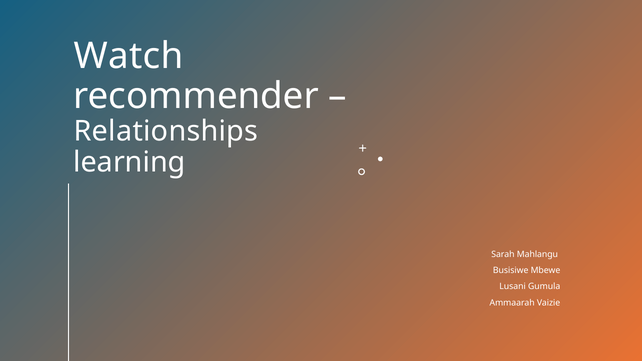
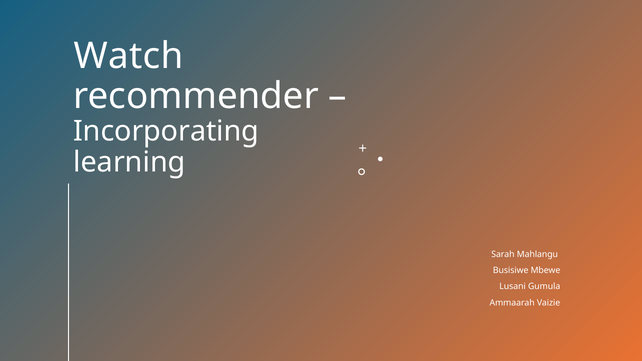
Relationships: Relationships -> Incorporating
